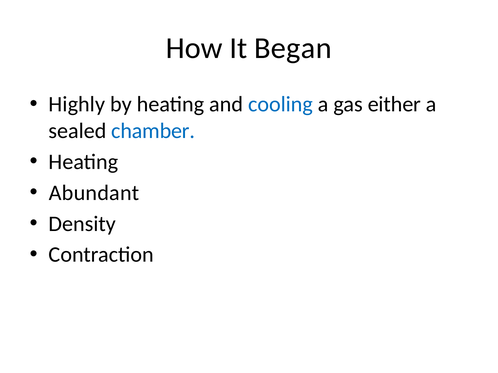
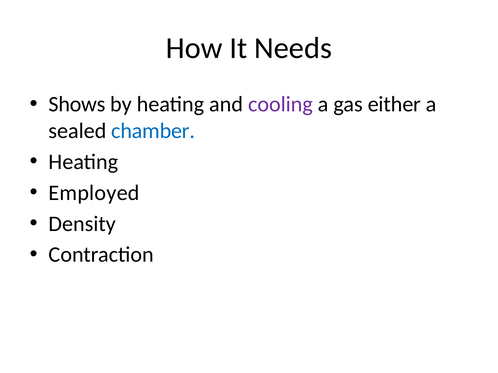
Began: Began -> Needs
Highly: Highly -> Shows
cooling colour: blue -> purple
Abundant: Abundant -> Employed
